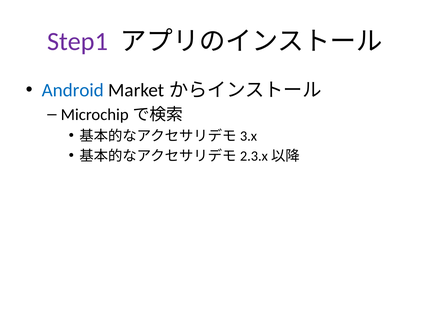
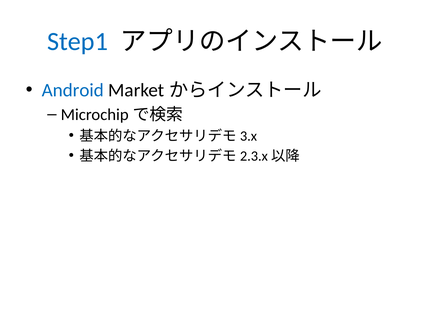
Step1 colour: purple -> blue
